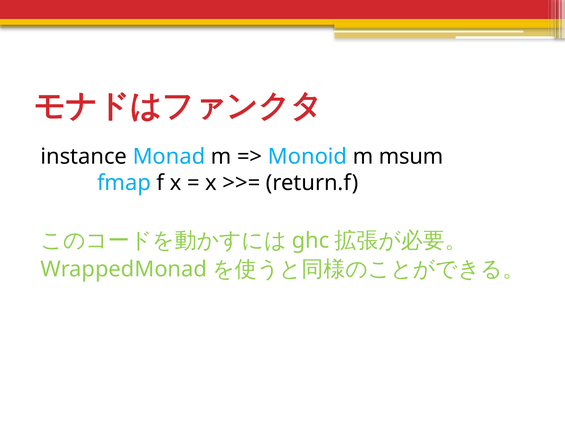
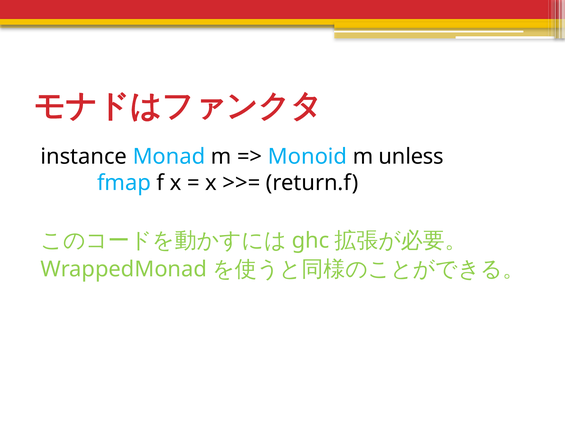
msum: msum -> unless
